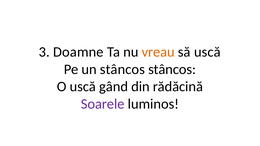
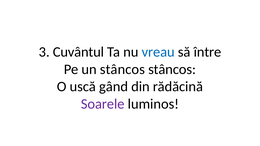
Doamne: Doamne -> Cuvântul
vreau colour: orange -> blue
să uscă: uscă -> între
